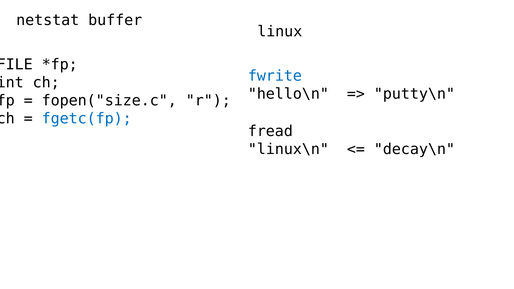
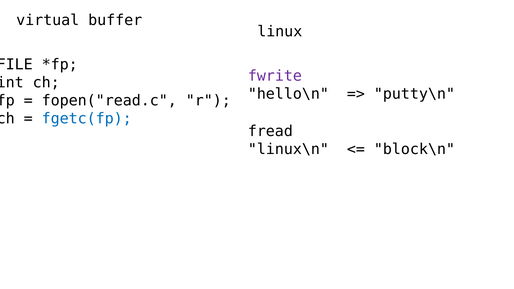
netstat: netstat -> virtual
fwrite colour: blue -> purple
fopen("size.c: fopen("size.c -> fopen("read.c
decay\n: decay\n -> block\n
